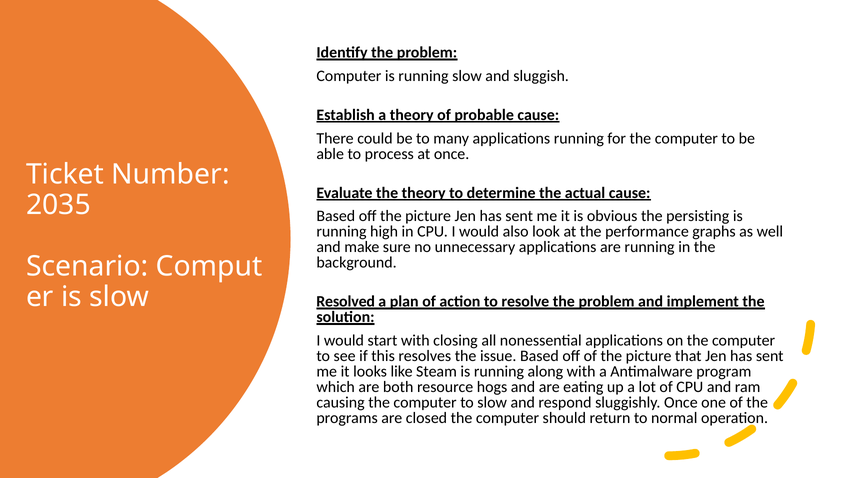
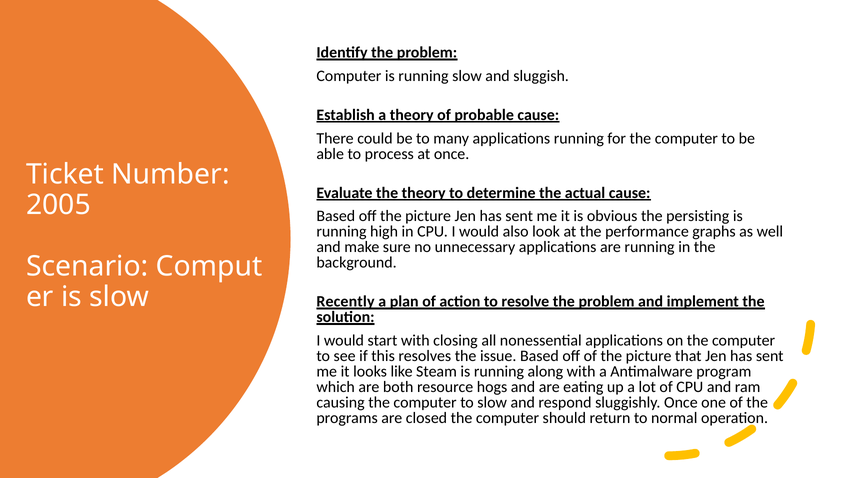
2035: 2035 -> 2005
Resolved: Resolved -> Recently
